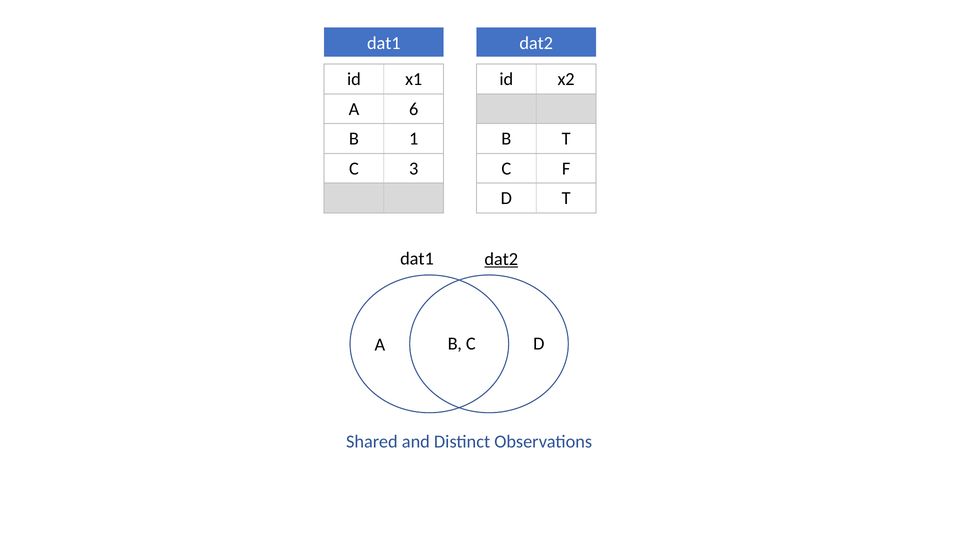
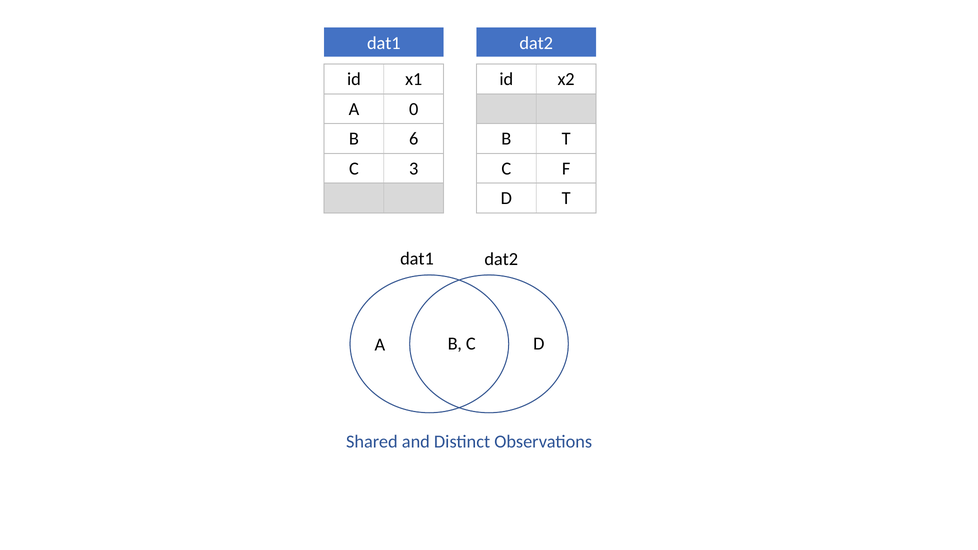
6: 6 -> 0
1: 1 -> 6
dat2 at (501, 259) underline: present -> none
